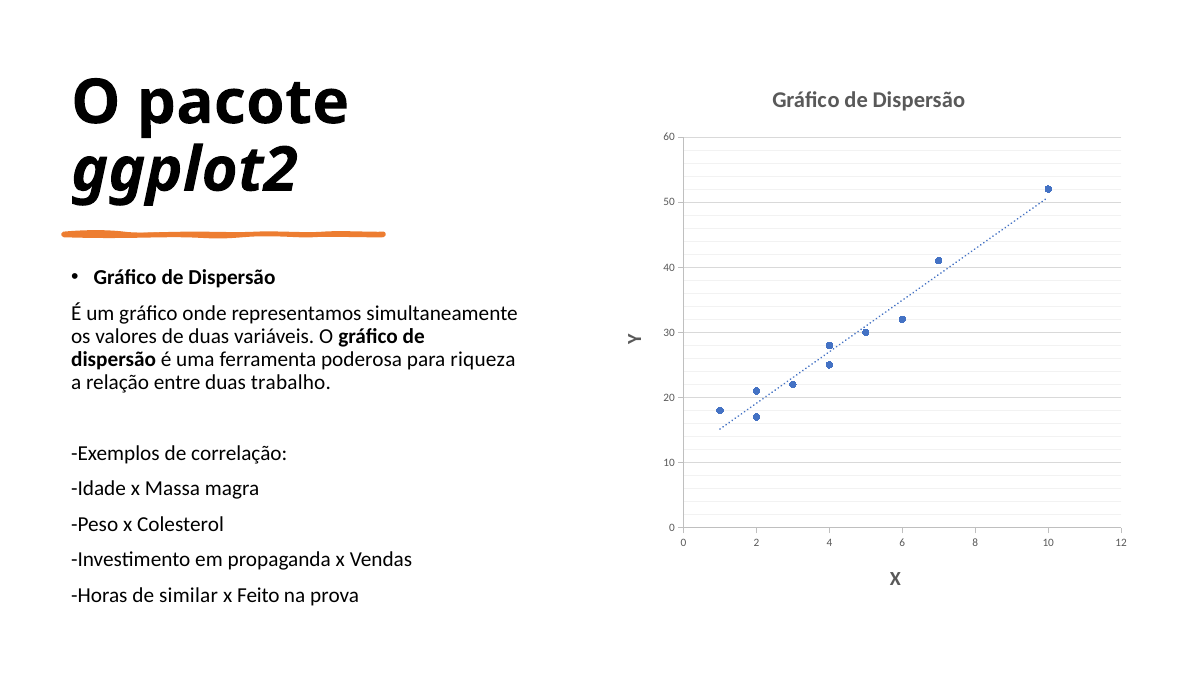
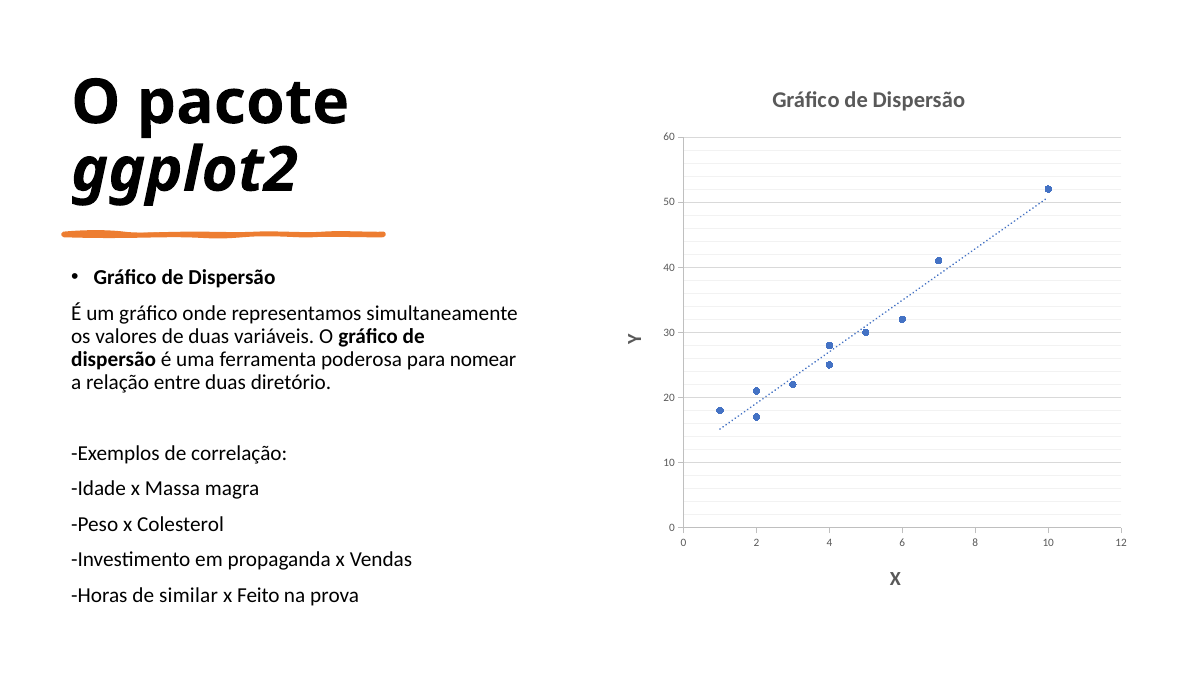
riqueza: riqueza -> nomear
trabalho: trabalho -> diretório
